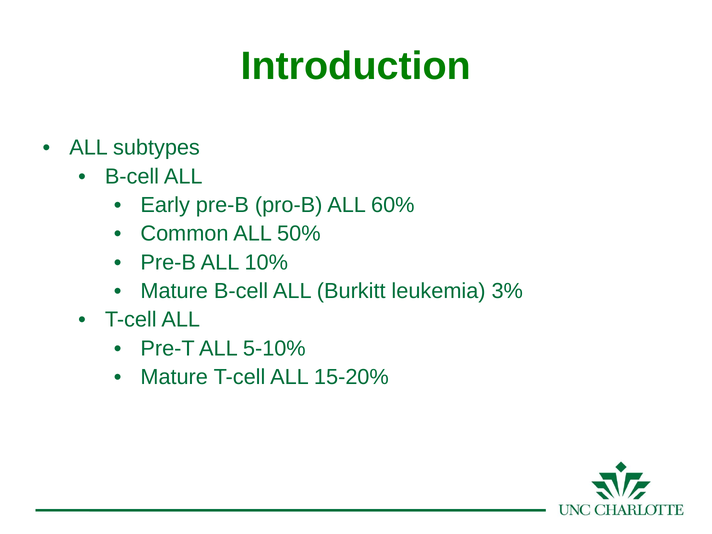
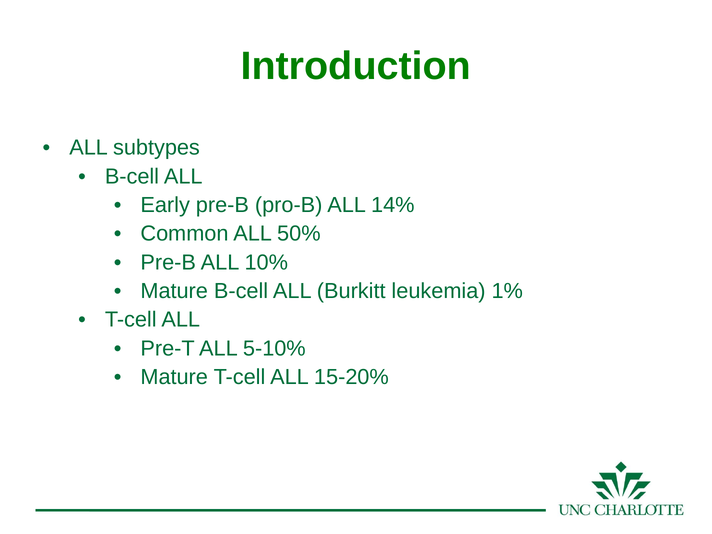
60%: 60% -> 14%
3%: 3% -> 1%
